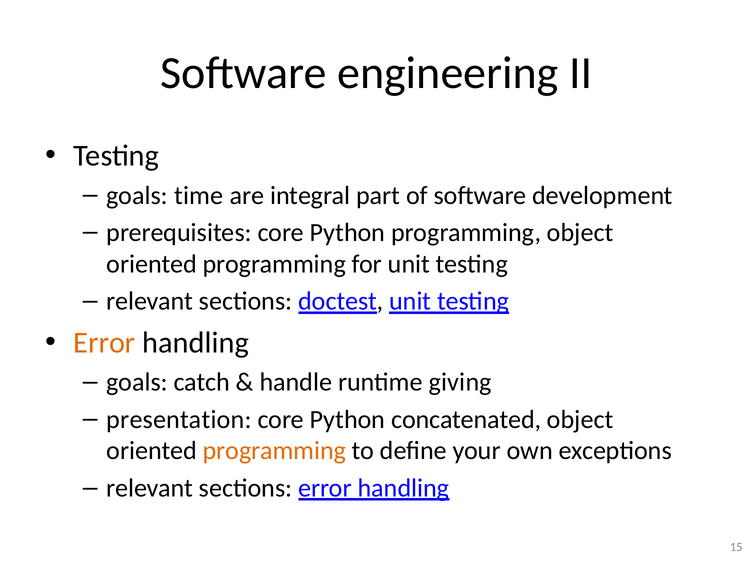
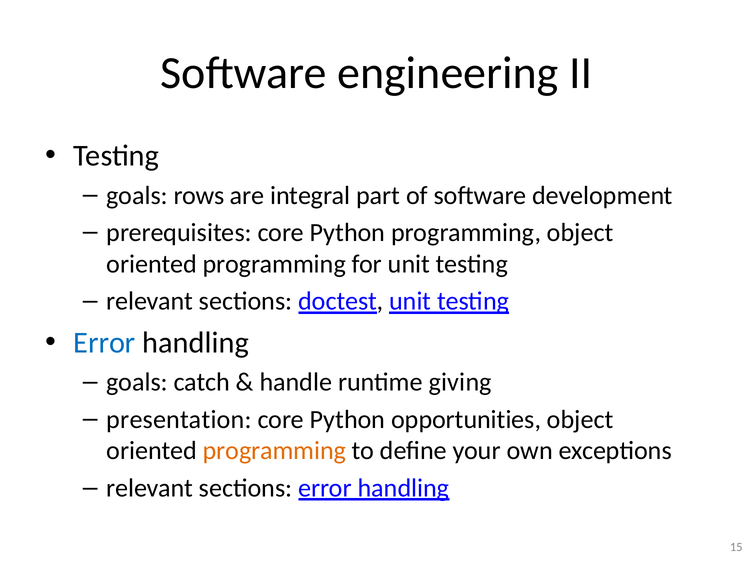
time: time -> rows
Error at (104, 343) colour: orange -> blue
concatenated: concatenated -> opportunities
